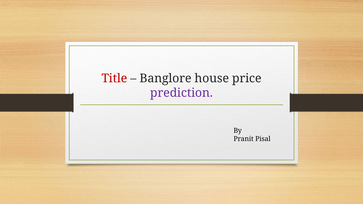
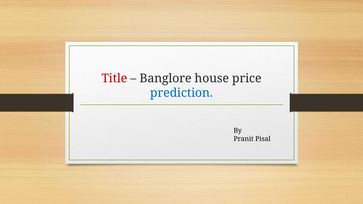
prediction colour: purple -> blue
